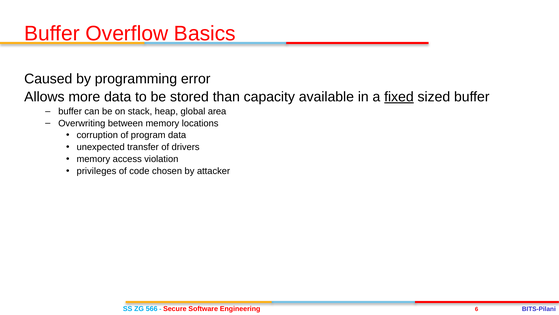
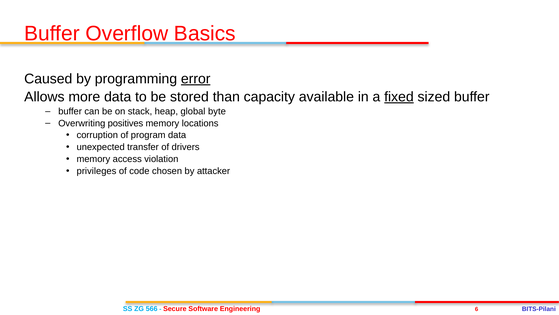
error underline: none -> present
area: area -> byte
between: between -> positives
